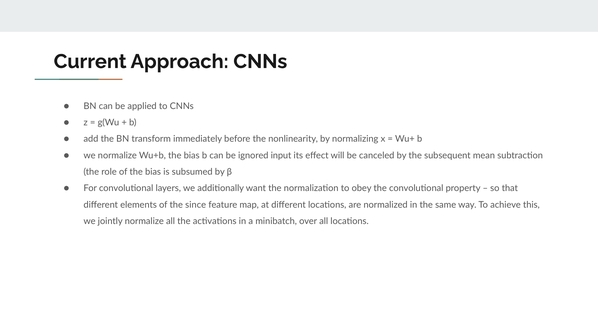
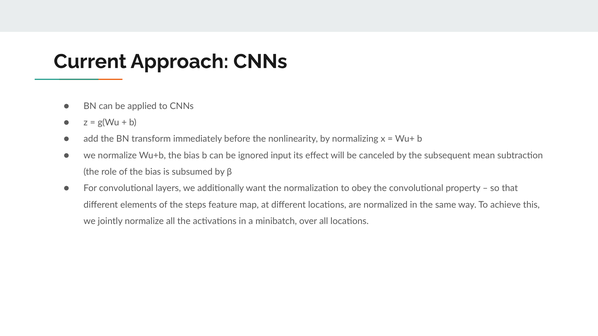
since: since -> steps
